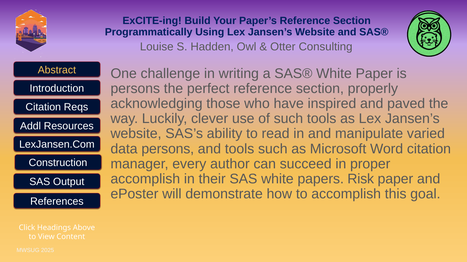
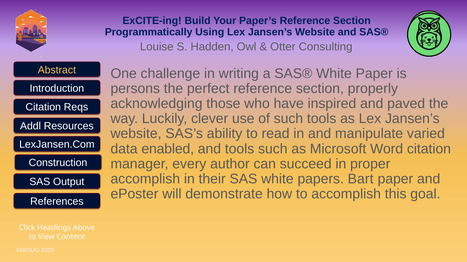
data persons: persons -> enabled
Risk: Risk -> Bart
